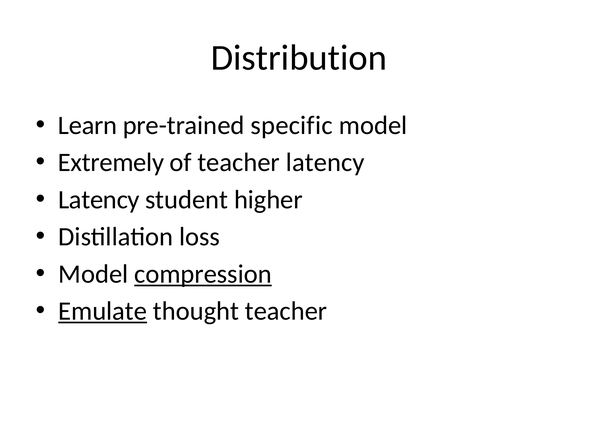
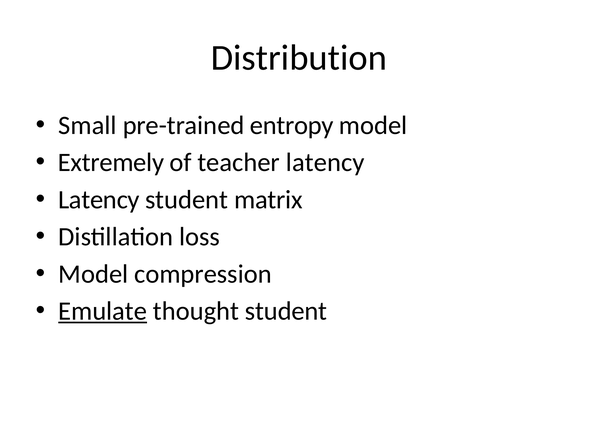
Learn: Learn -> Small
specific: specific -> entropy
higher: higher -> matrix
compression underline: present -> none
thought teacher: teacher -> student
